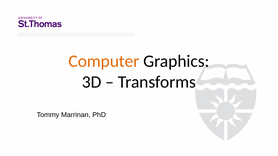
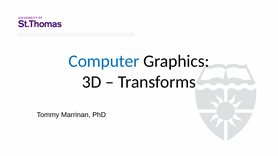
Computer colour: orange -> blue
